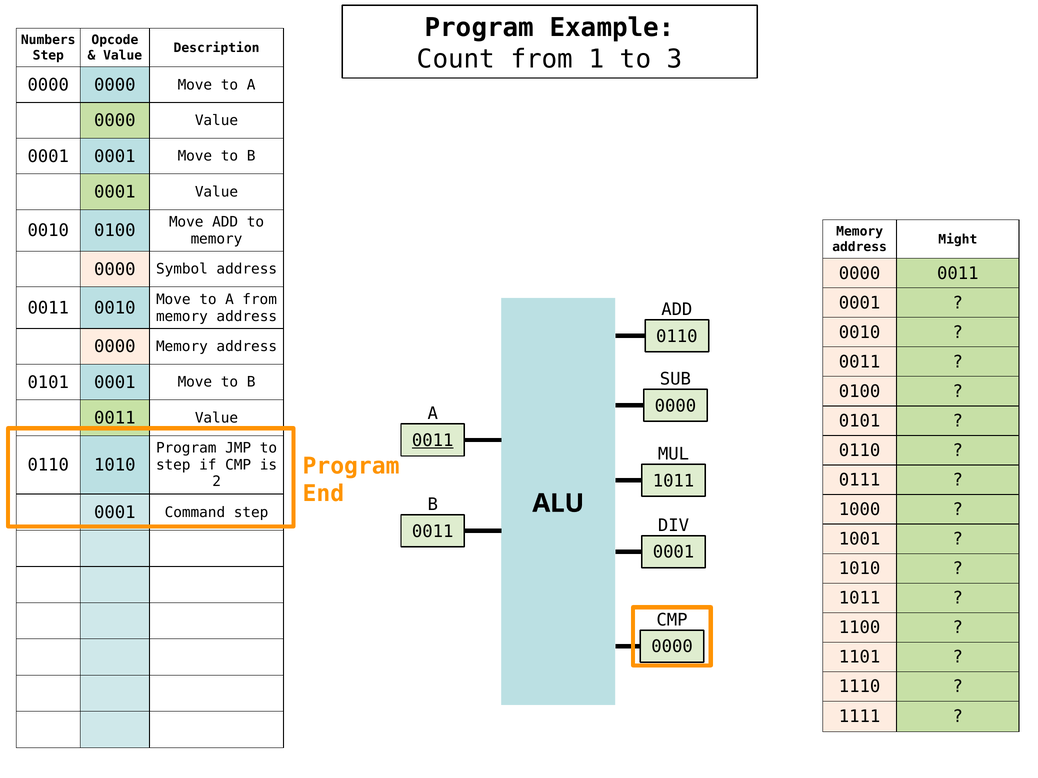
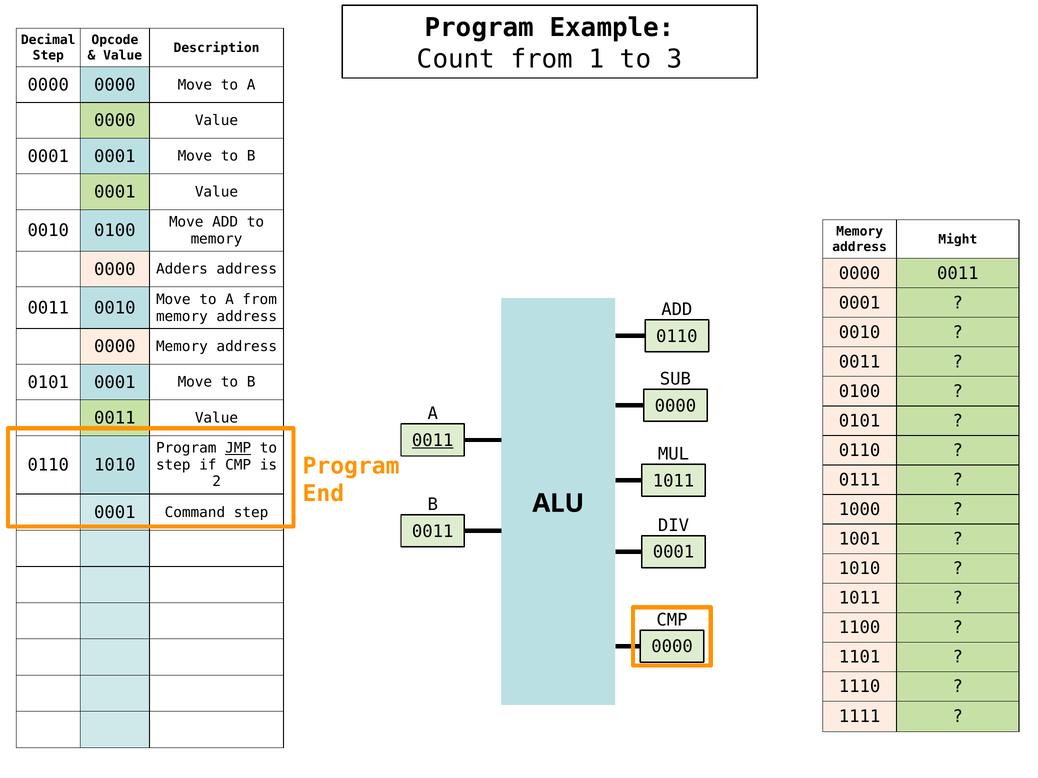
Numbers: Numbers -> Decimal
Symbol: Symbol -> Adders
JMP underline: none -> present
